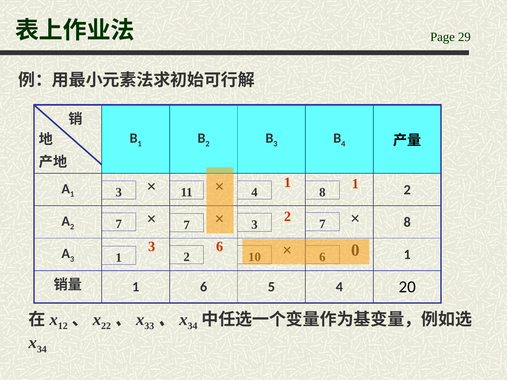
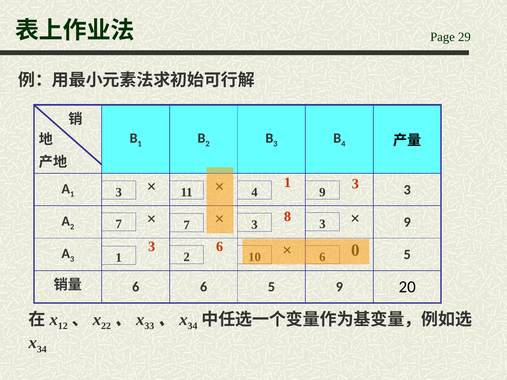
1 at (355, 184): 1 -> 3
2 at (407, 190): 2 -> 3
4 8: 8 -> 9
2 at (288, 217): 2 -> 8
2 8: 8 -> 9
7 at (322, 224): 7 -> 3
1 at (407, 255): 1 -> 5
1 at (136, 287): 1 -> 6
5 4: 4 -> 9
